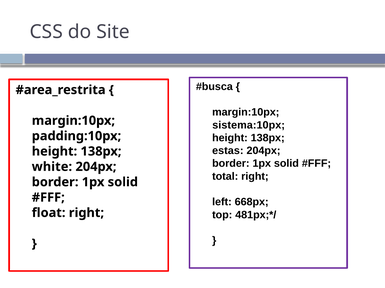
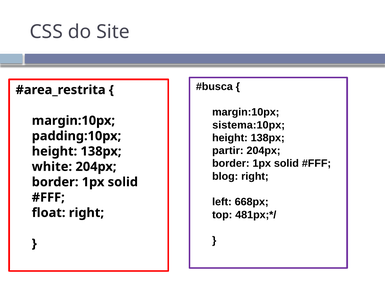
estas: estas -> partir
total: total -> blog
